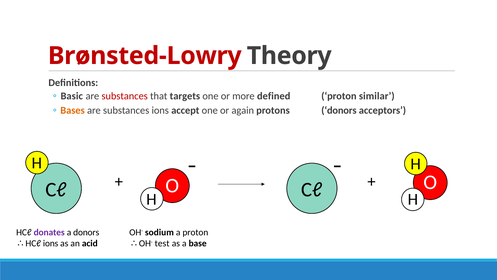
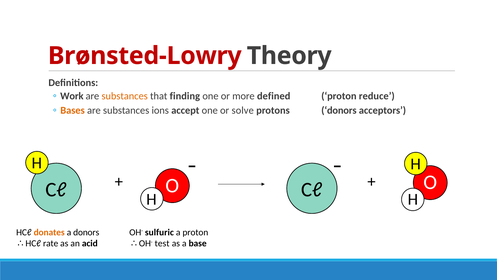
Basic: Basic -> Work
substances at (125, 96) colour: red -> orange
targets: targets -> finding
similar: similar -> reduce
again: again -> solve
donates colour: purple -> orange
sodium: sodium -> sulfuric
ions at (51, 243): ions -> rate
